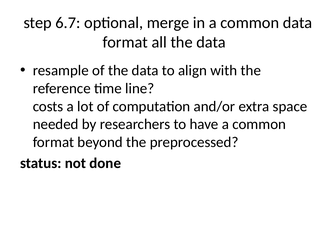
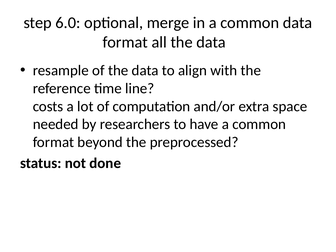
6.7: 6.7 -> 6.0
